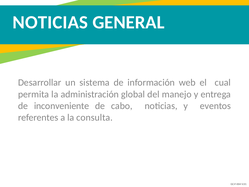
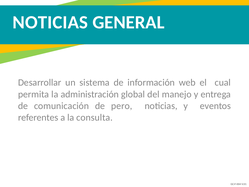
inconveniente: inconveniente -> comunicación
cabo: cabo -> pero
